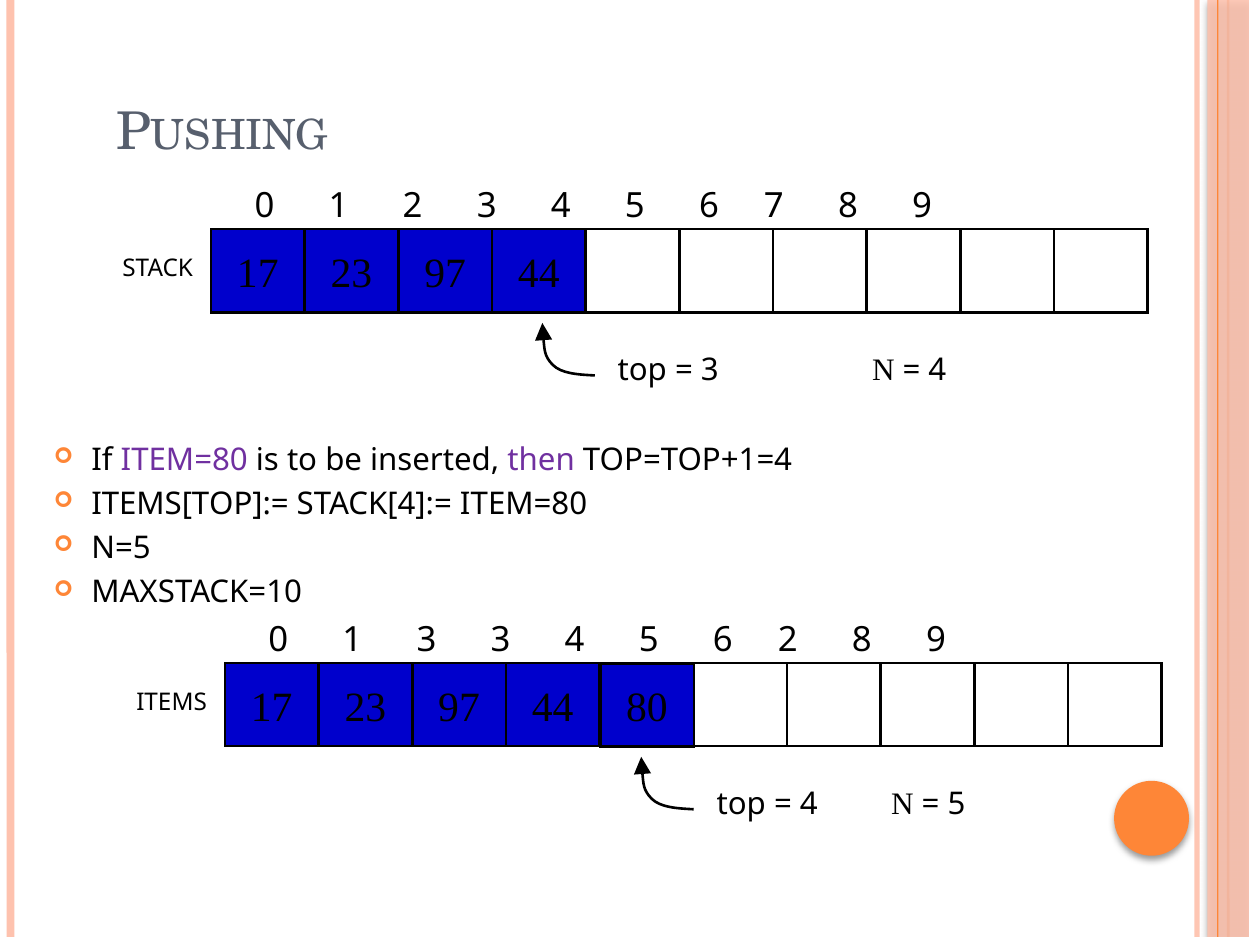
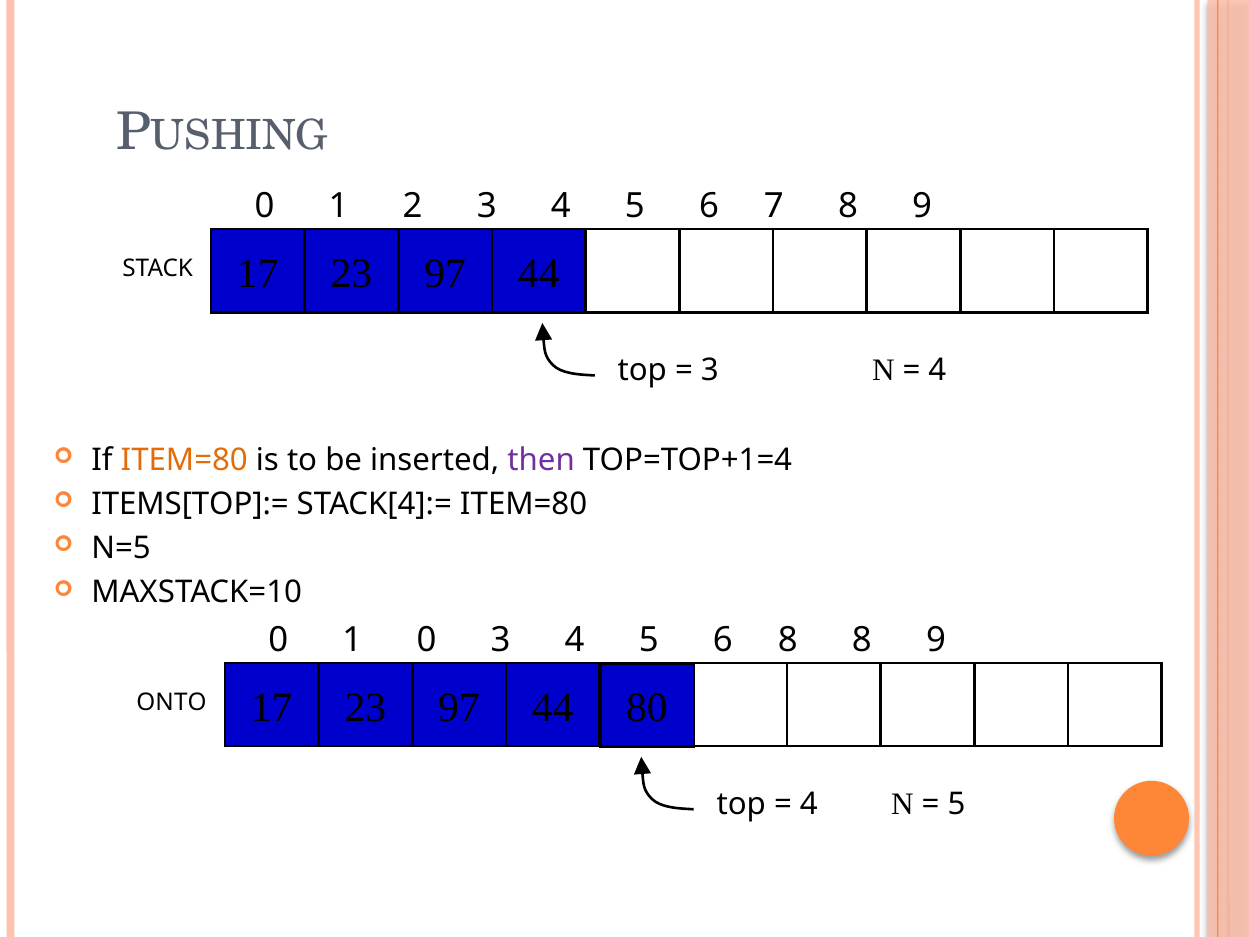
ITEM=80 at (184, 460) colour: purple -> orange
1 3: 3 -> 0
6 2: 2 -> 8
ITEMS: ITEMS -> ONTO
